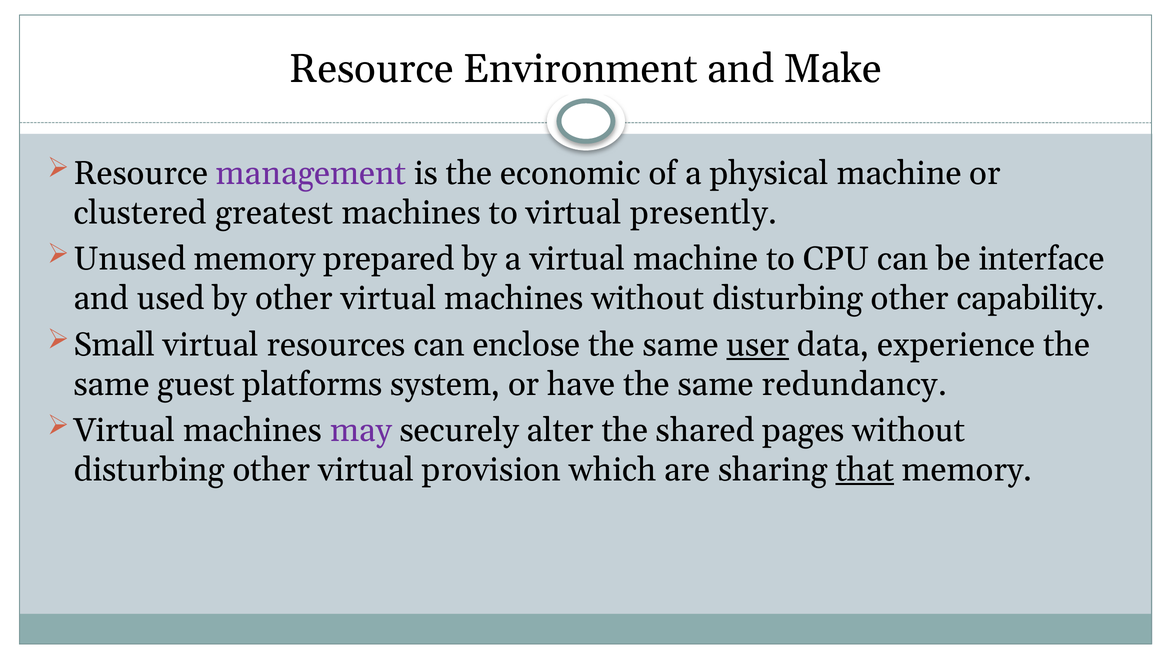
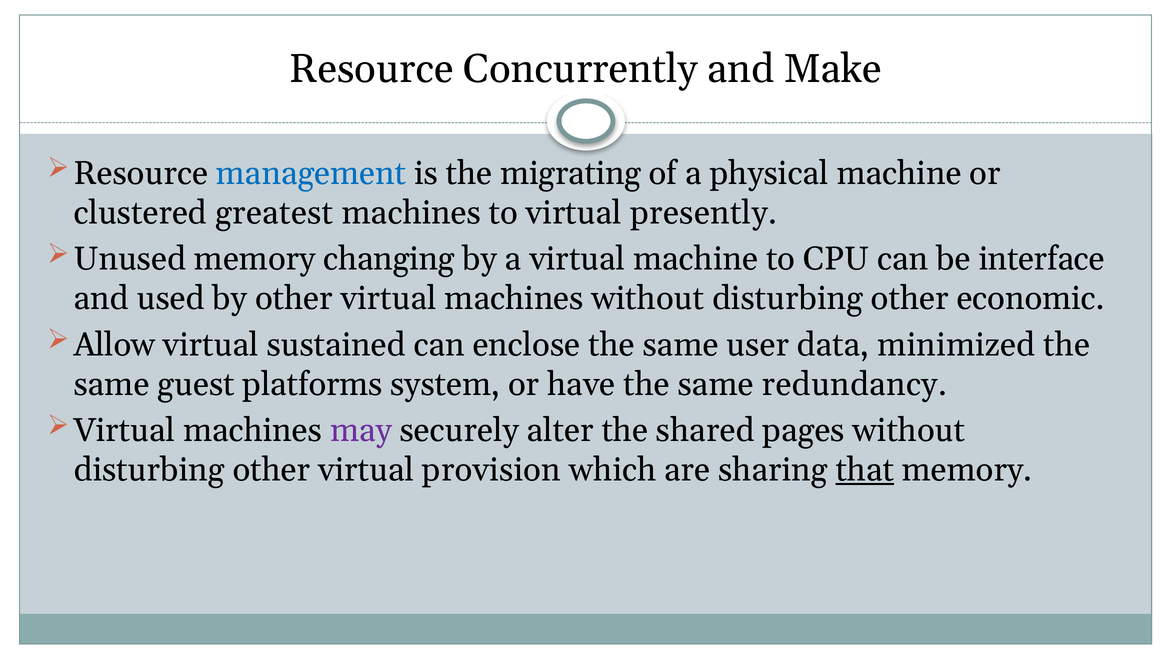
Environment: Environment -> Concurrently
management colour: purple -> blue
economic: economic -> migrating
prepared: prepared -> changing
capability: capability -> economic
Small: Small -> Allow
resources: resources -> sustained
user underline: present -> none
experience: experience -> minimized
